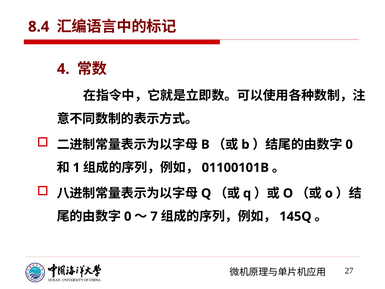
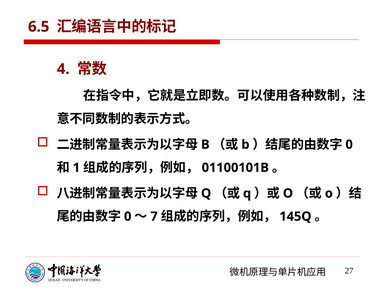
8.4: 8.4 -> 6.5
